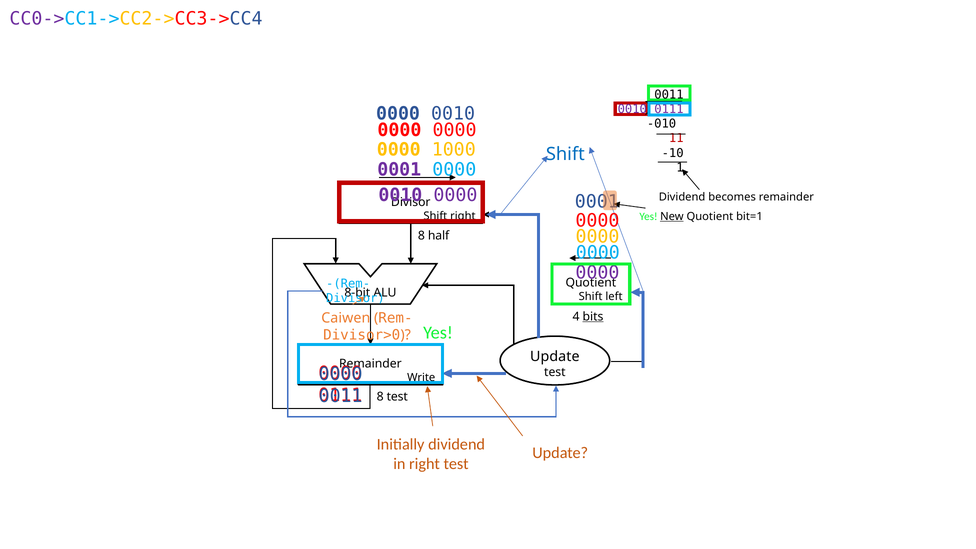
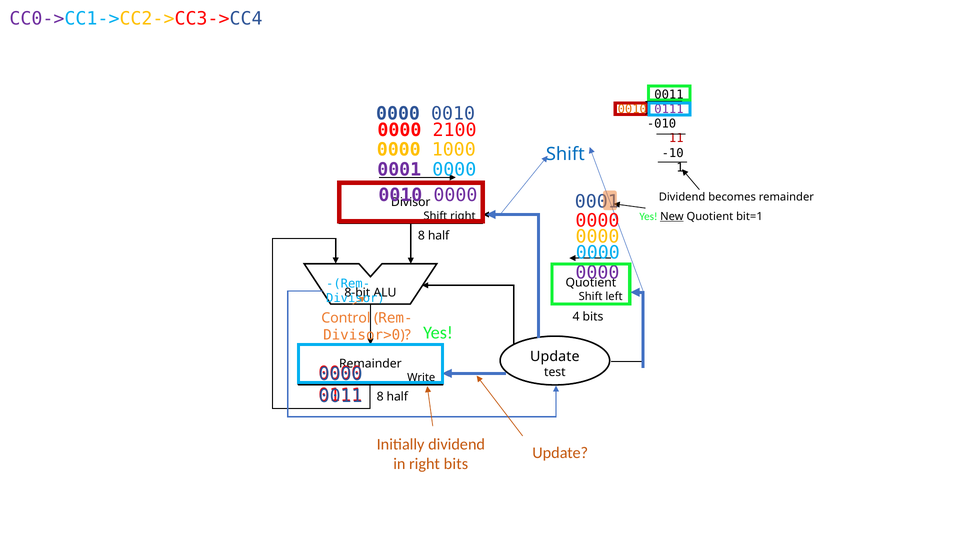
0010 at (632, 109) colour: purple -> orange
0000 at (455, 130): 0000 -> 2100
bits at (593, 316) underline: present -> none
Caiwen: Caiwen -> Control
test at (397, 397): test -> half
right test: test -> bits
